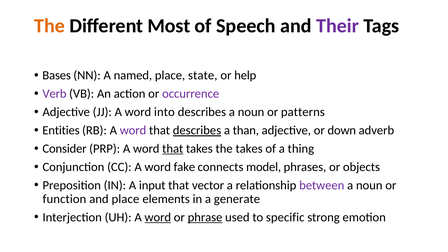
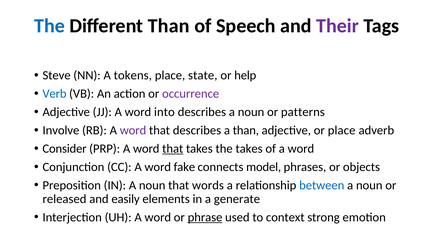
The at (50, 26) colour: orange -> blue
Different Most: Most -> Than
Bases: Bases -> Steve
named: named -> tokens
Verb colour: purple -> blue
Entities: Entities -> Involve
describes at (197, 130) underline: present -> none
or down: down -> place
of a thing: thing -> word
IN A input: input -> noun
vector: vector -> words
between colour: purple -> blue
function: function -> released
and place: place -> easily
word at (158, 217) underline: present -> none
specific: specific -> context
